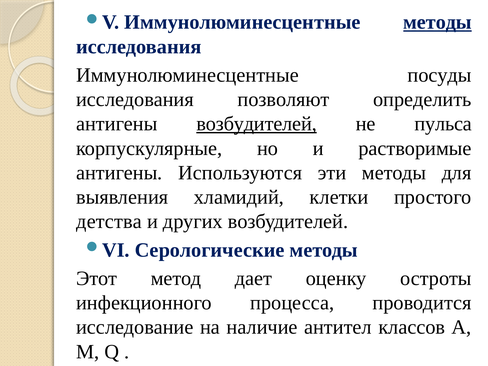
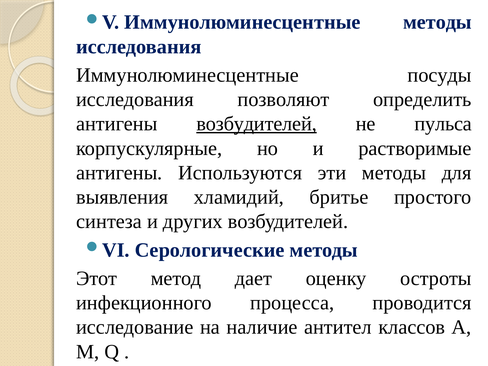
методы at (437, 22) underline: present -> none
клетки: клетки -> бритье
детства: детства -> синтеза
